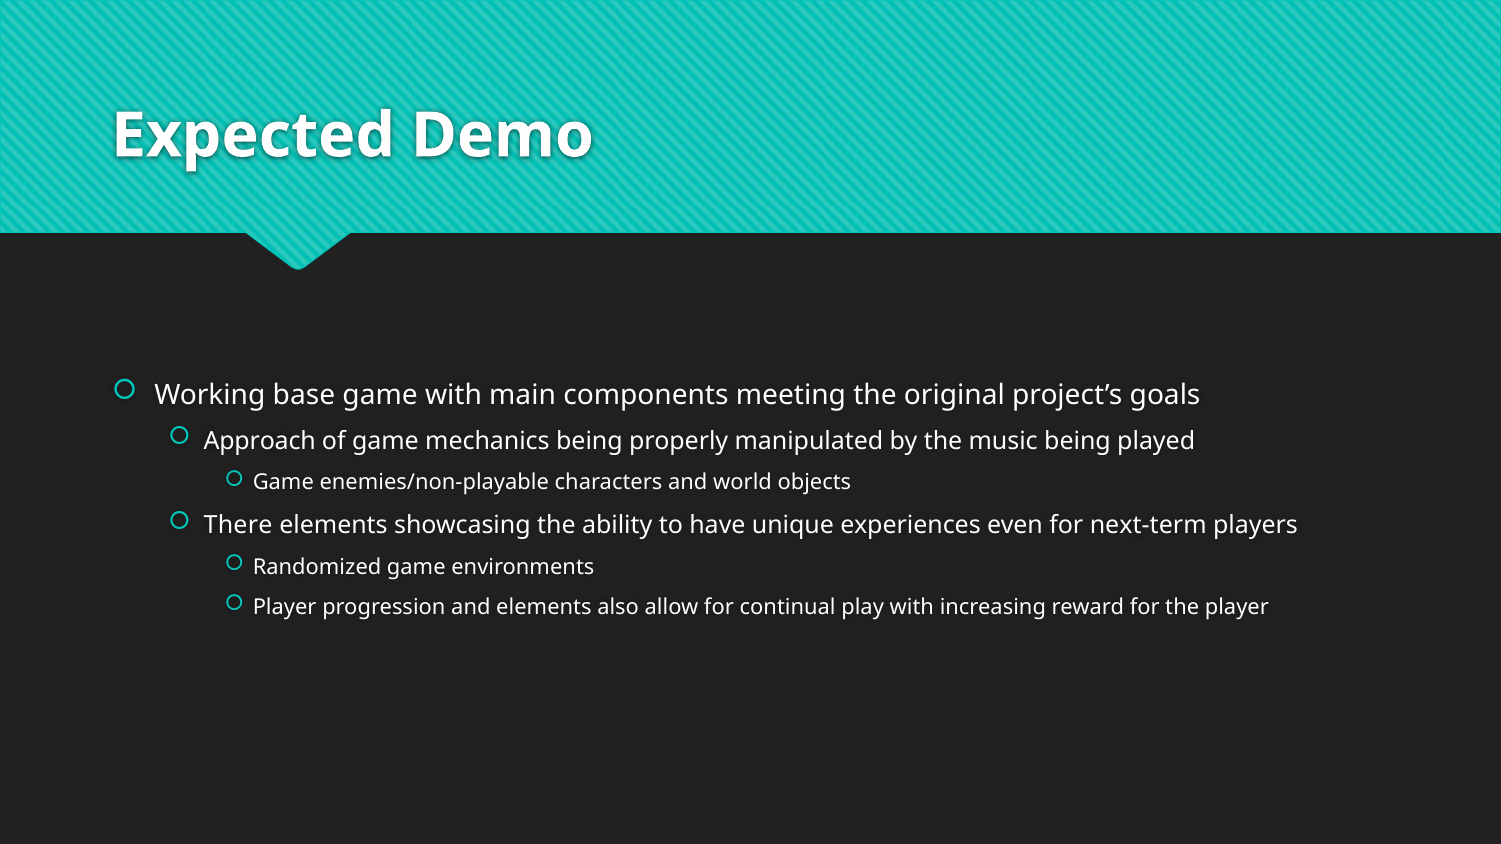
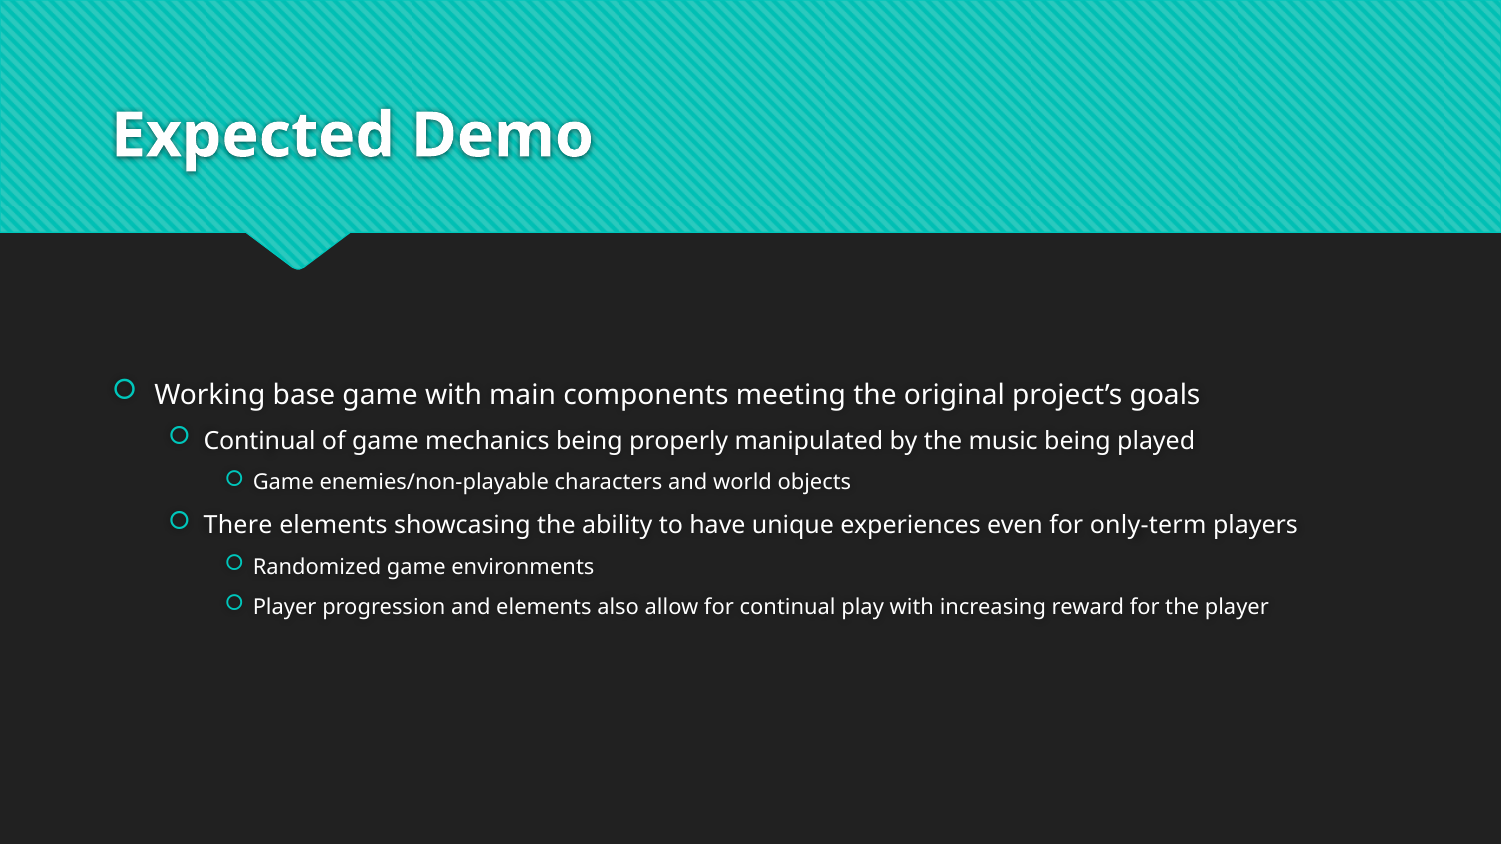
Approach at (260, 441): Approach -> Continual
next-term: next-term -> only-term
